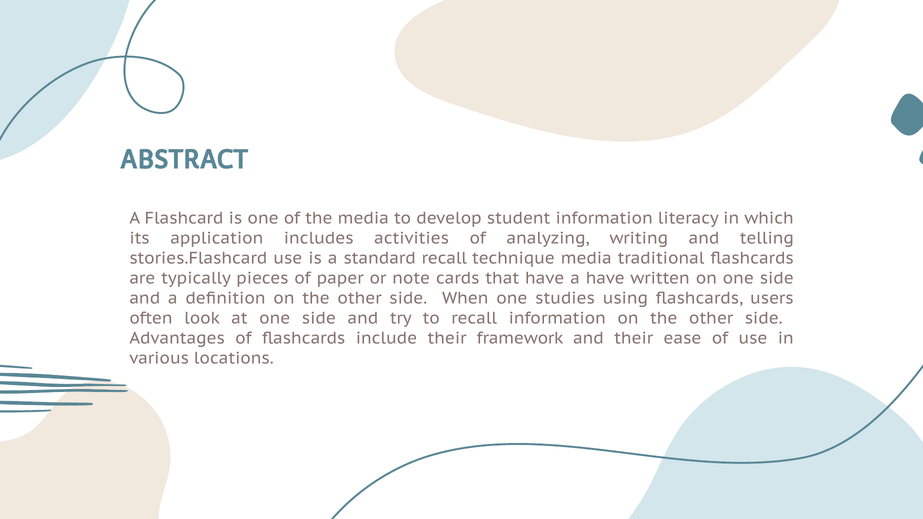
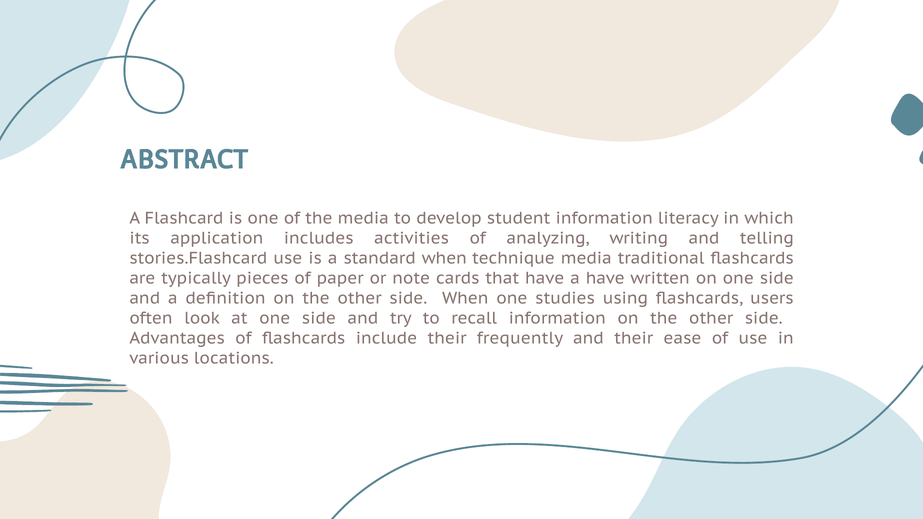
standard recall: recall -> when
framework: framework -> frequently
